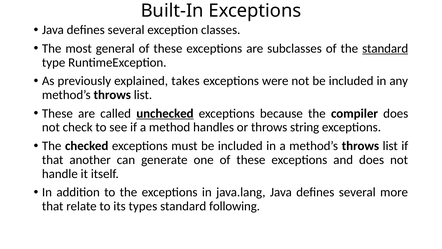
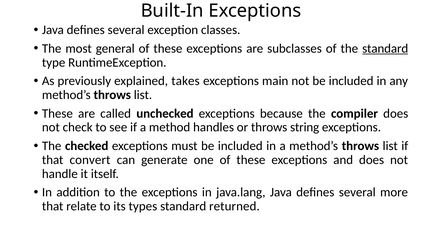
were: were -> main
unchecked underline: present -> none
another: another -> convert
following: following -> returned
